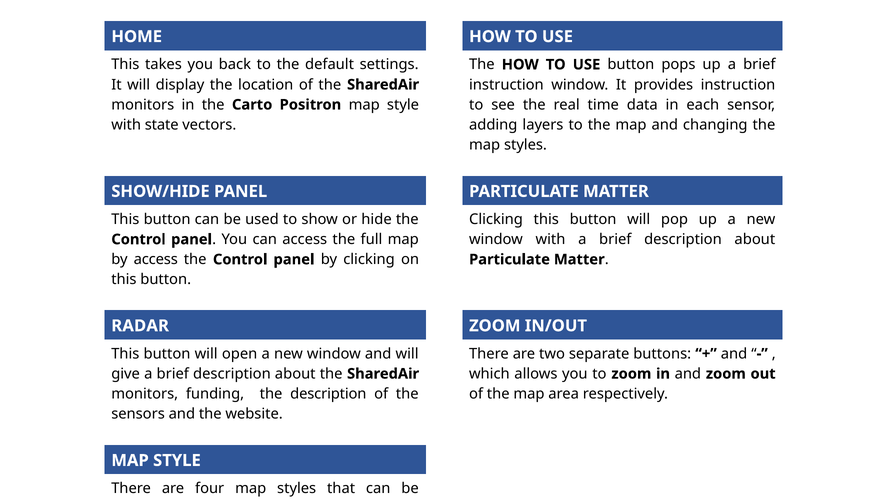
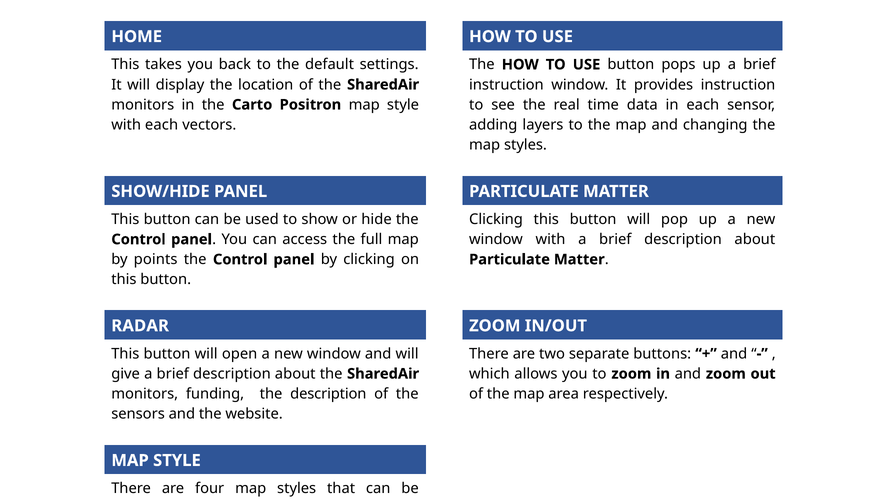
with state: state -> each
by access: access -> points
